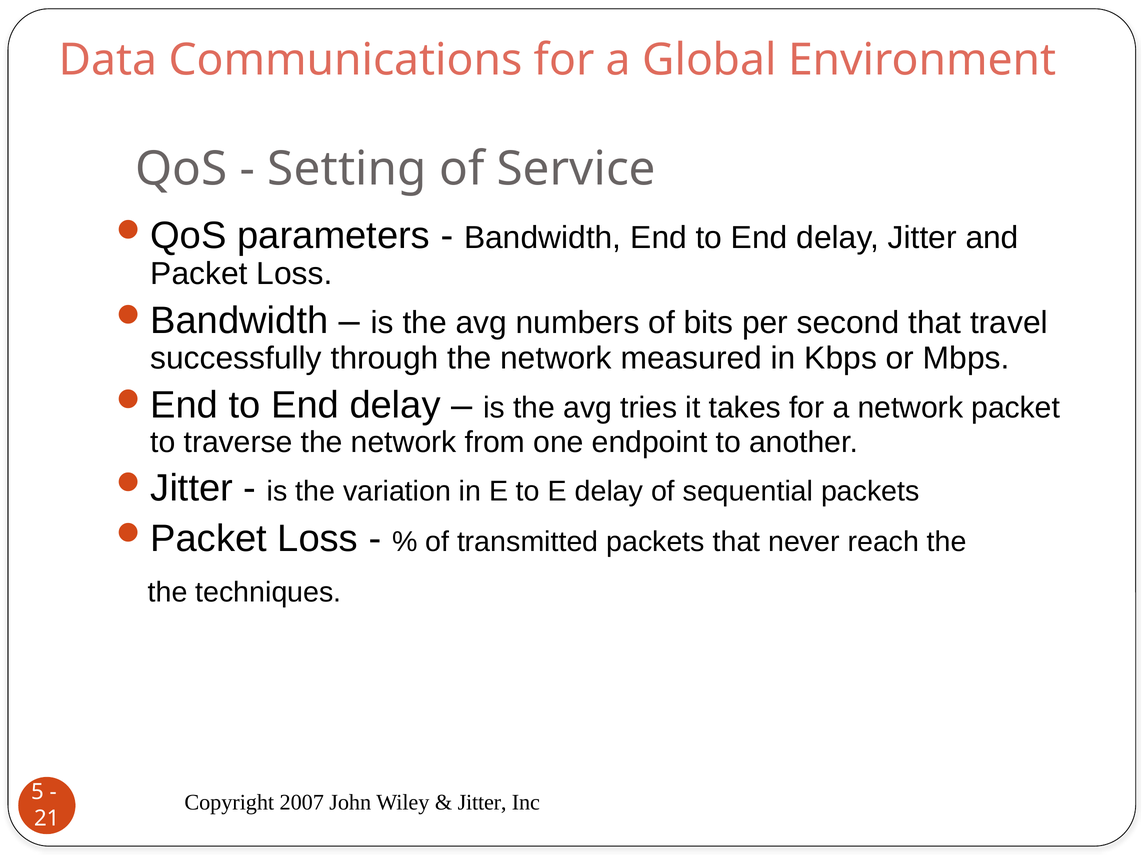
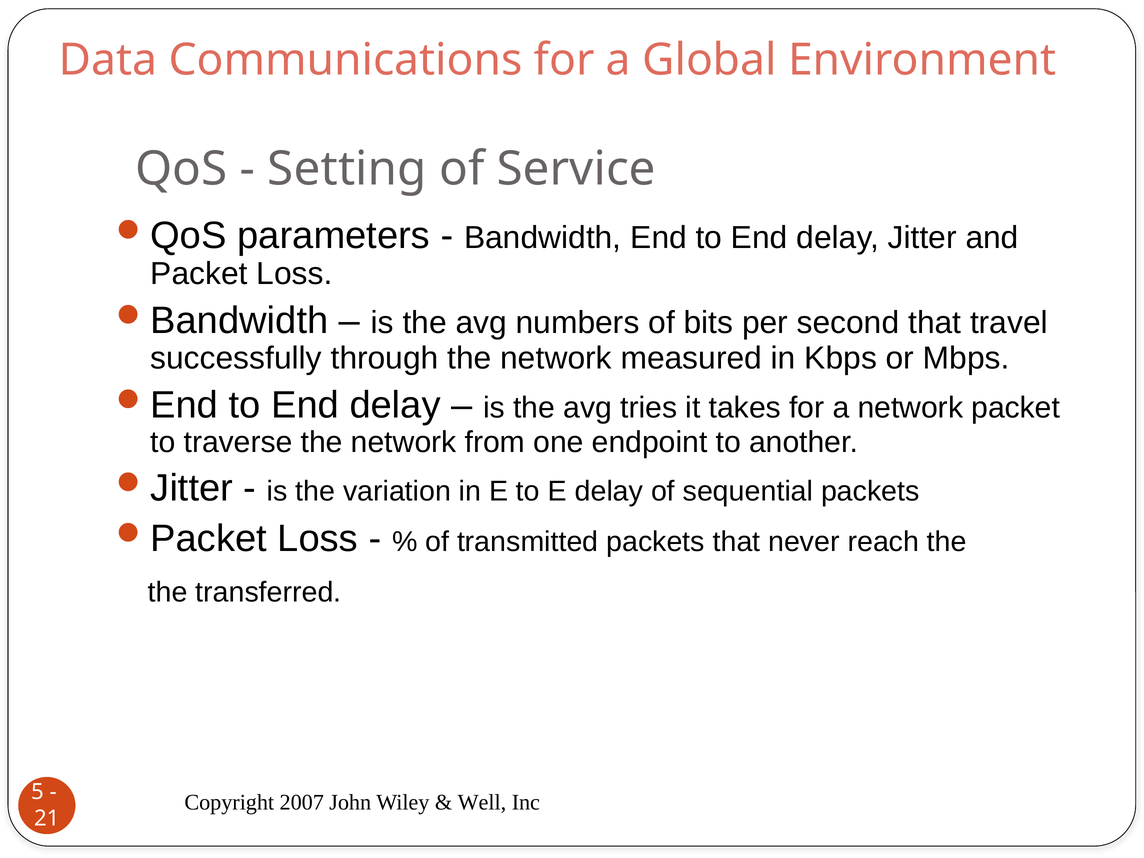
techniques: techniques -> transferred
Jitter at (482, 802): Jitter -> Well
